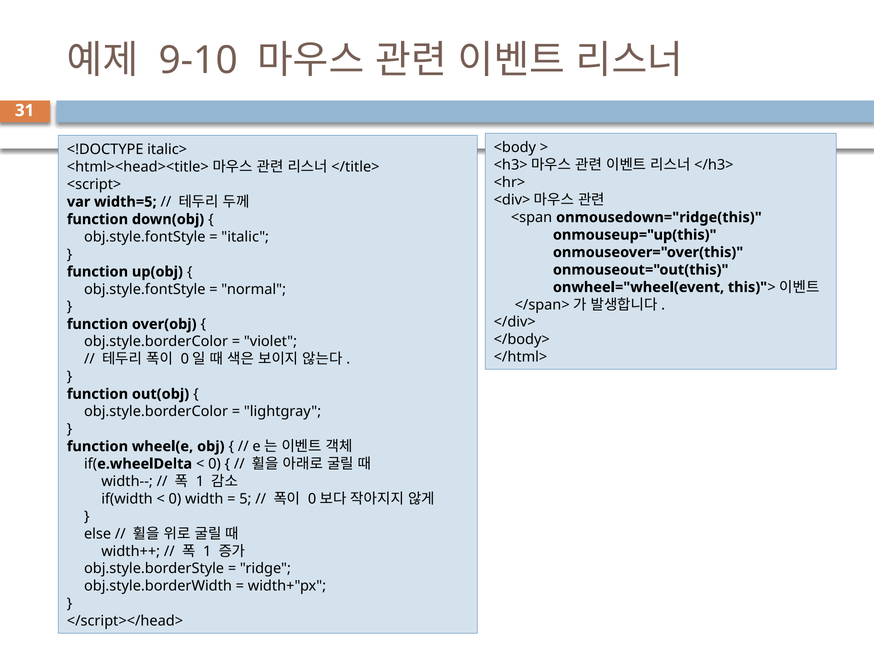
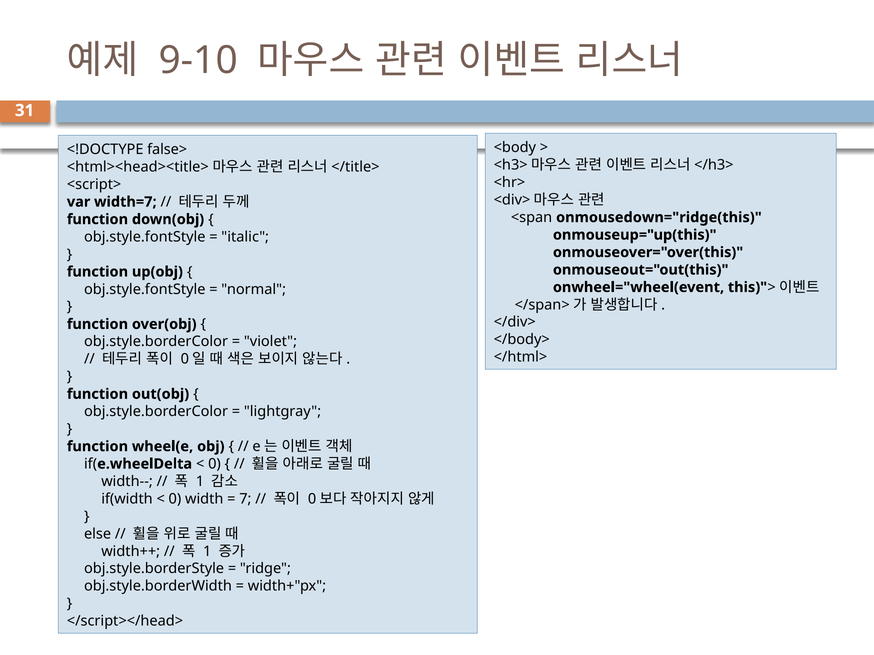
italic>: italic> -> false>
width=5: width=5 -> width=7
5: 5 -> 7
